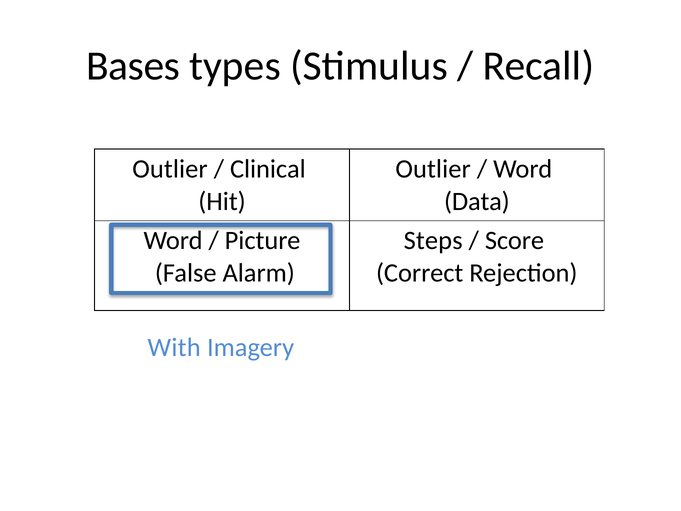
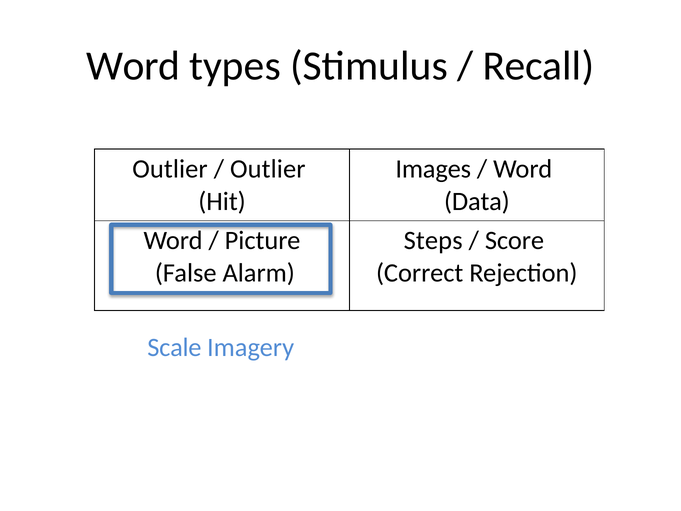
Bases at (133, 66): Bases -> Word
Clinical at (268, 169): Clinical -> Outlier
Outlier at (433, 169): Outlier -> Images
With: With -> Scale
